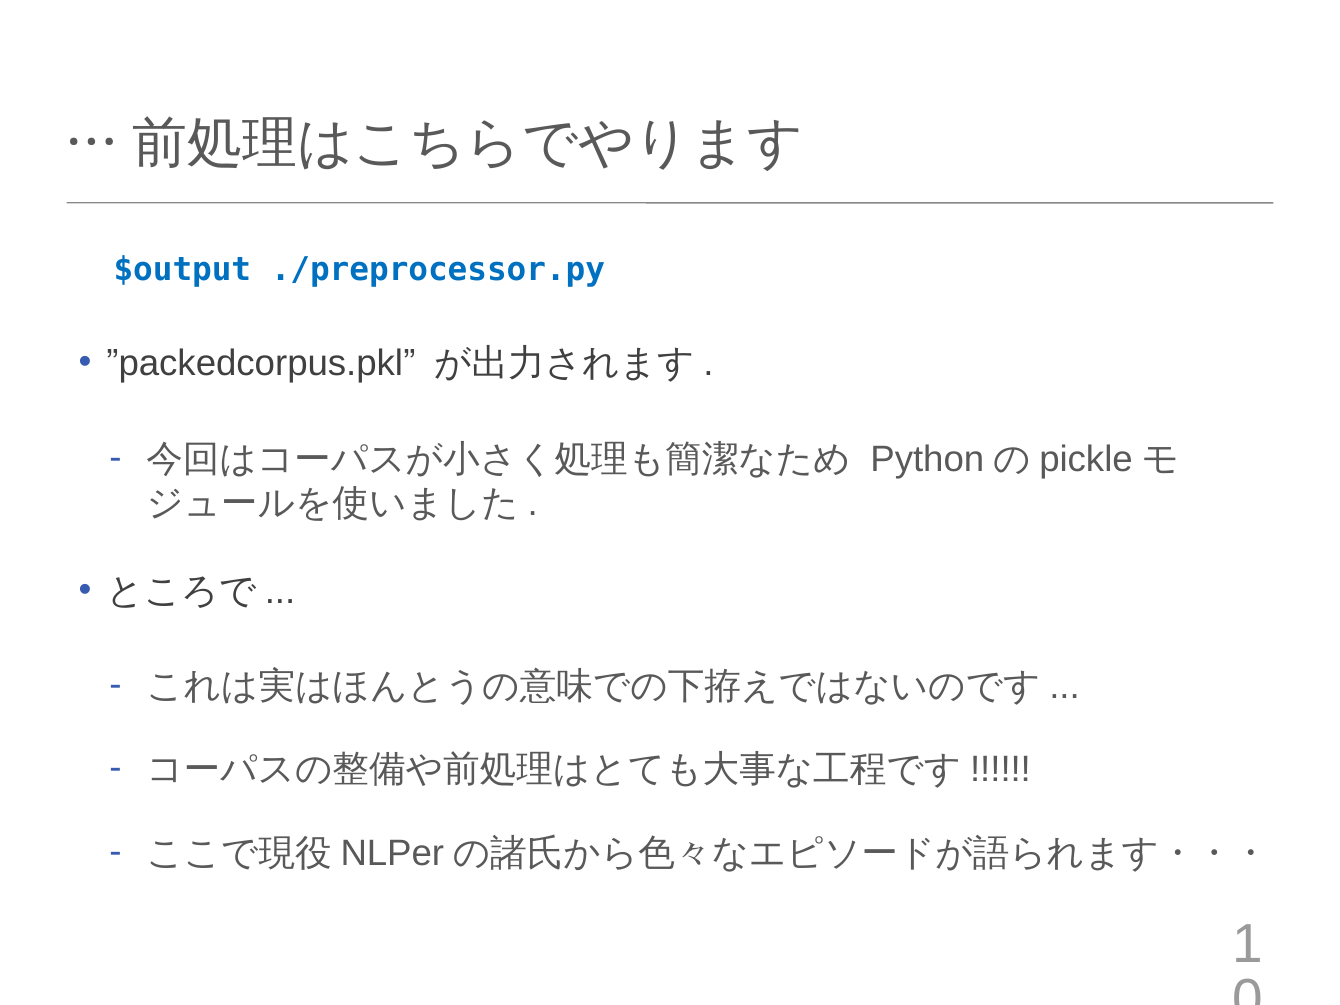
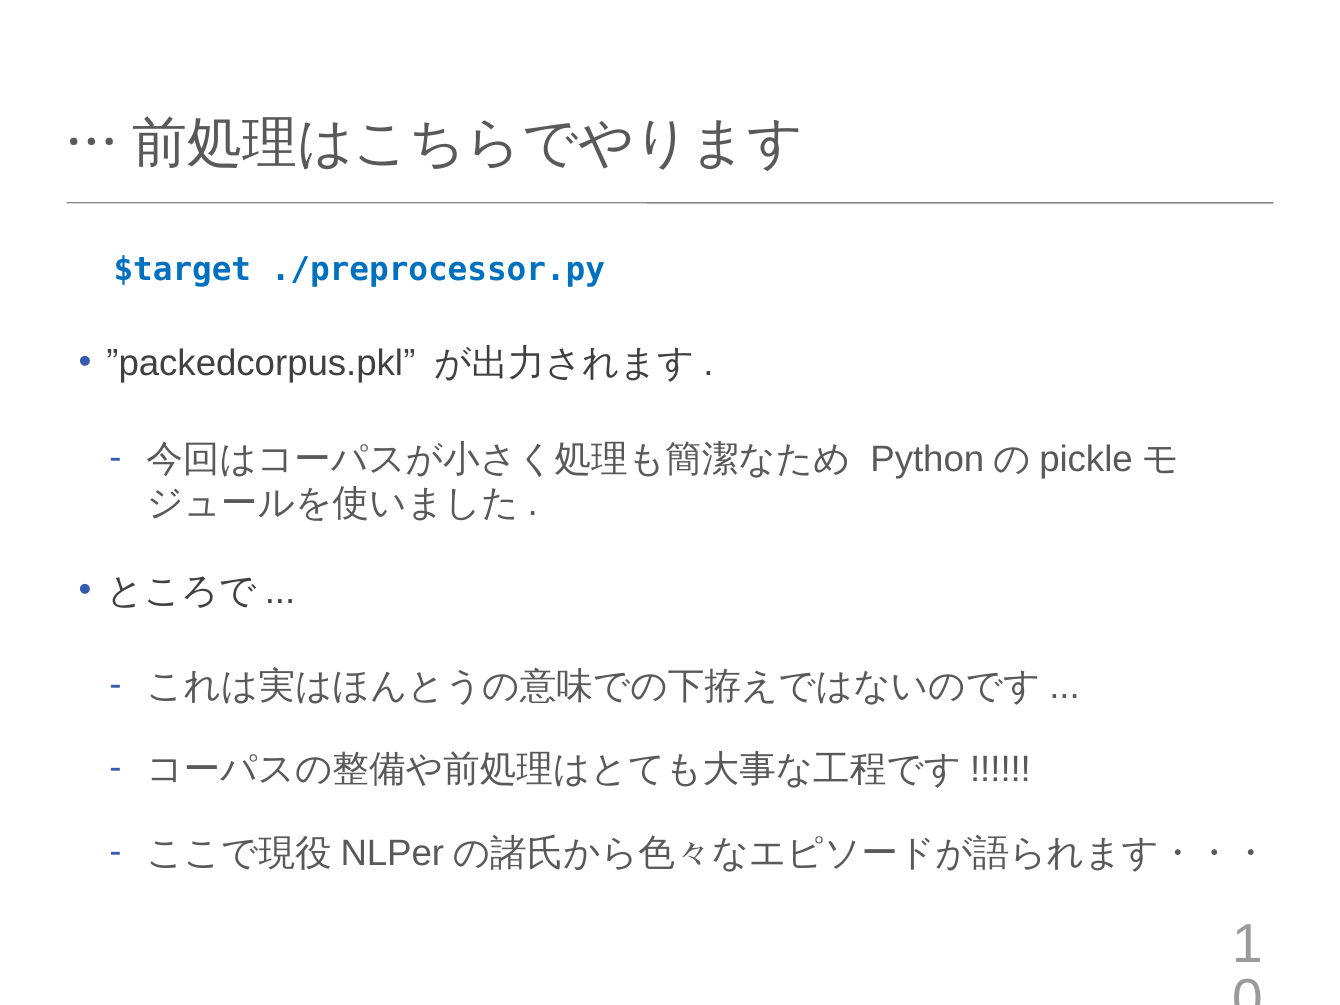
$output: $output -> $target
